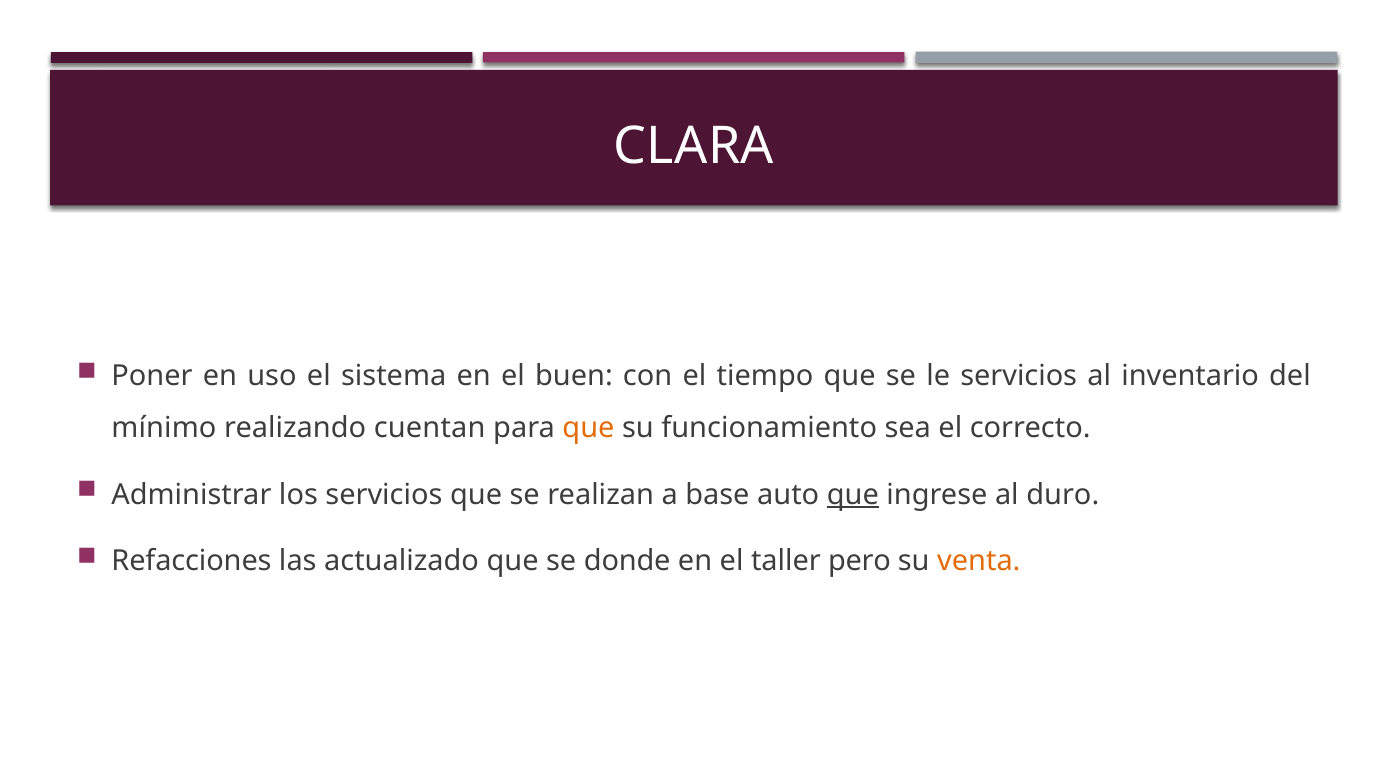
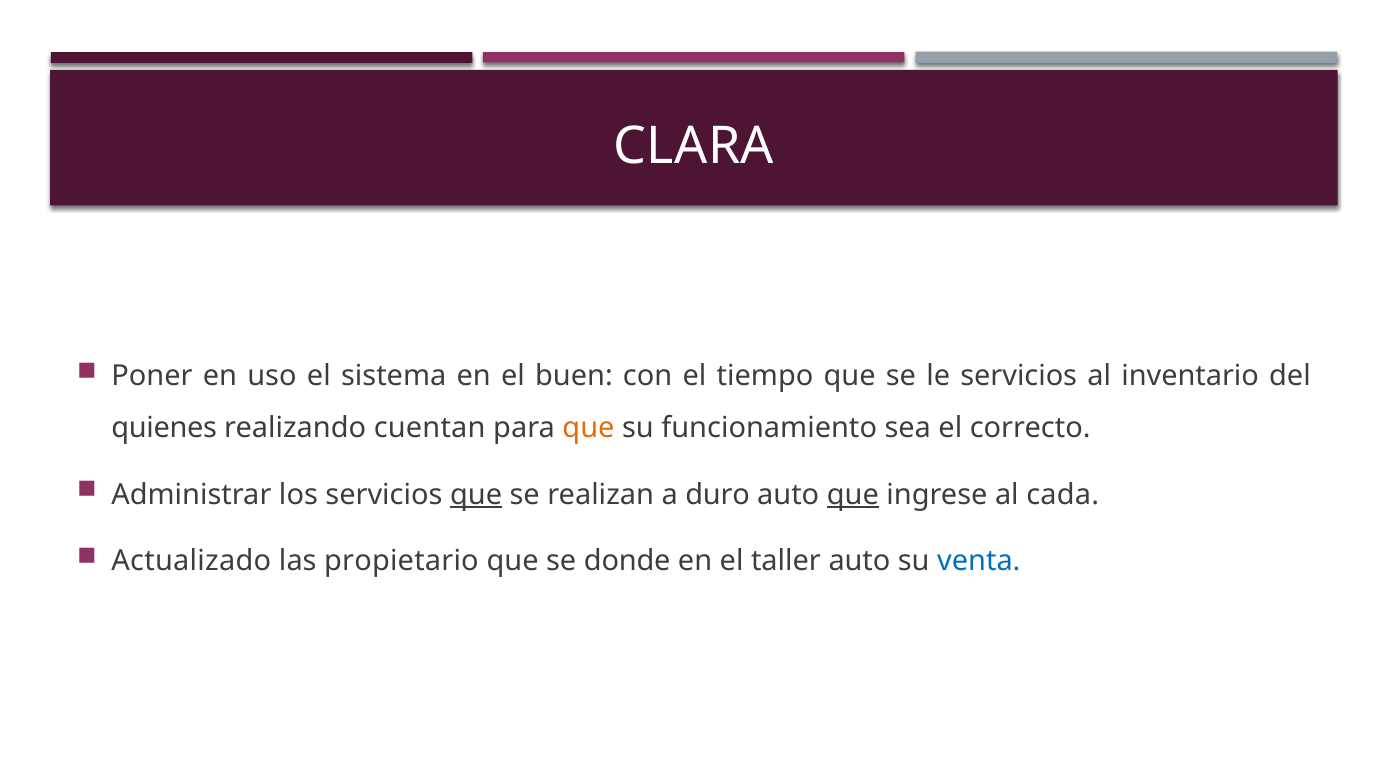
mínimo: mínimo -> quienes
que at (476, 494) underline: none -> present
base: base -> duro
duro: duro -> cada
Refacciones: Refacciones -> Actualizado
actualizado: actualizado -> propietario
taller pero: pero -> auto
venta colour: orange -> blue
